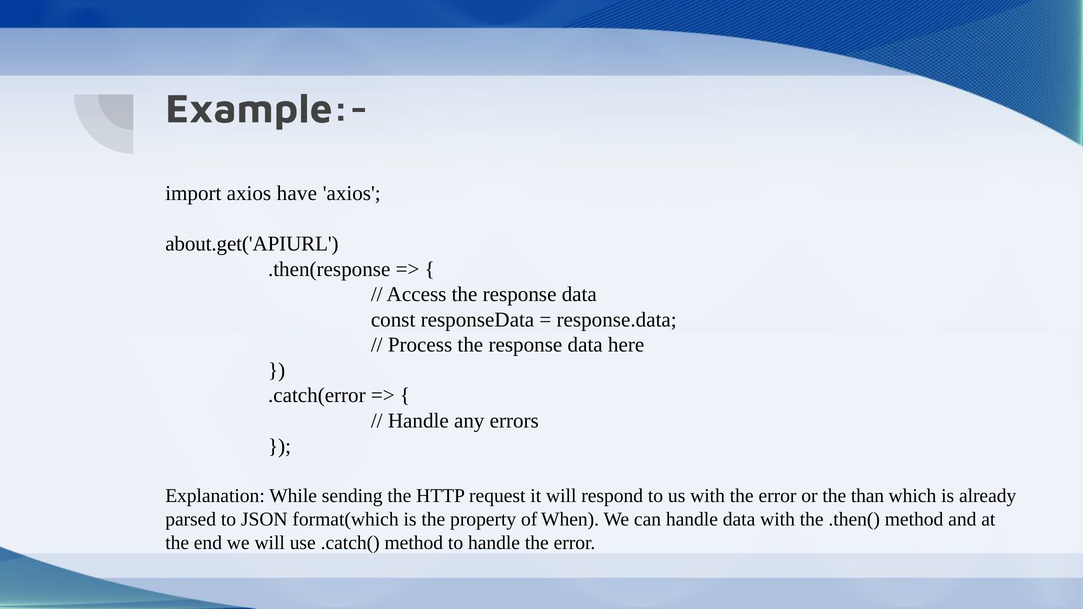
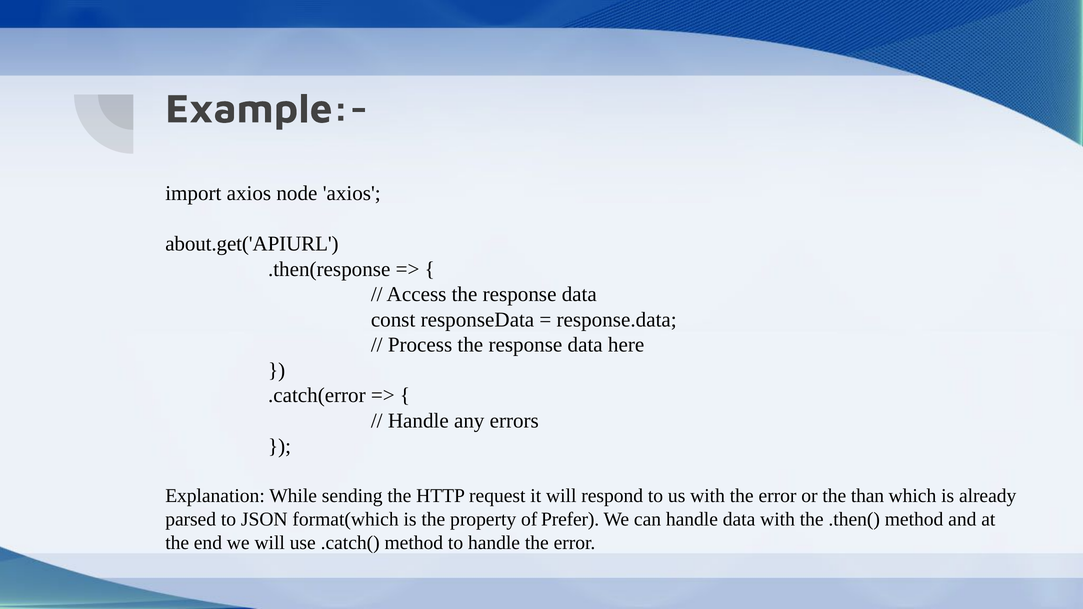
have: have -> node
When: When -> Prefer
